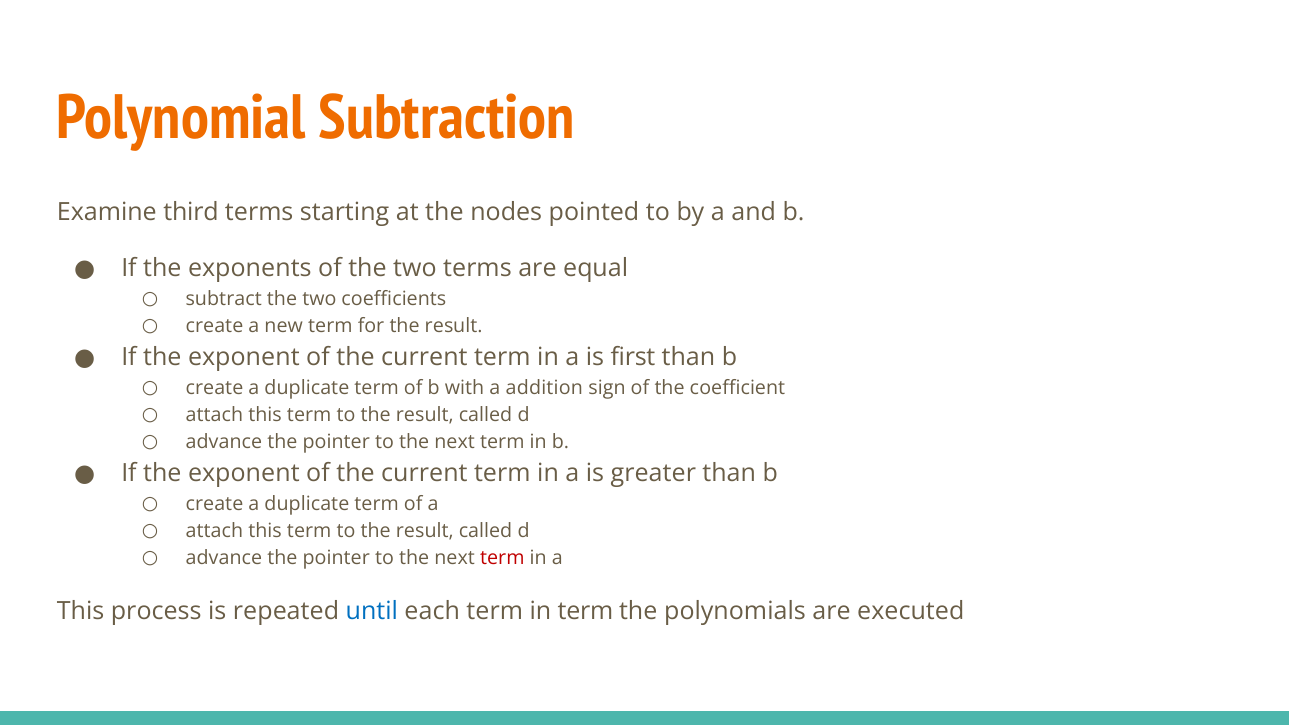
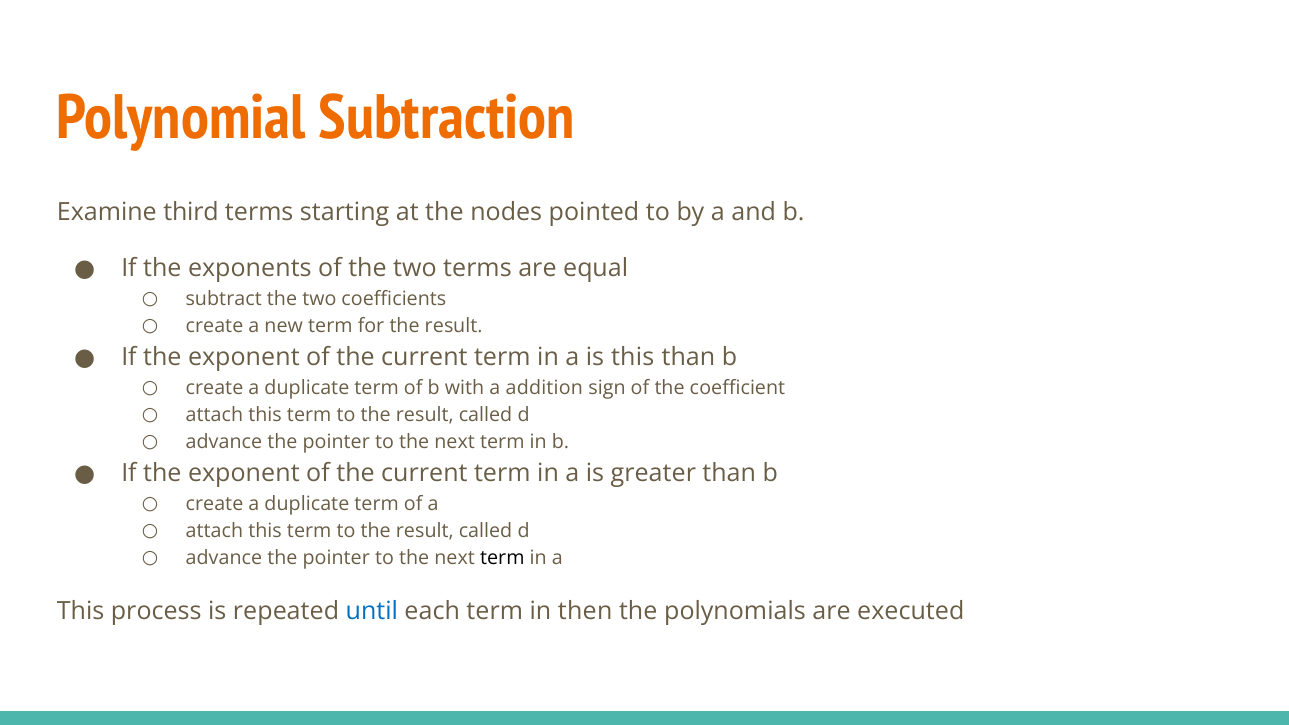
is first: first -> this
term at (502, 558) colour: red -> black
in term: term -> then
